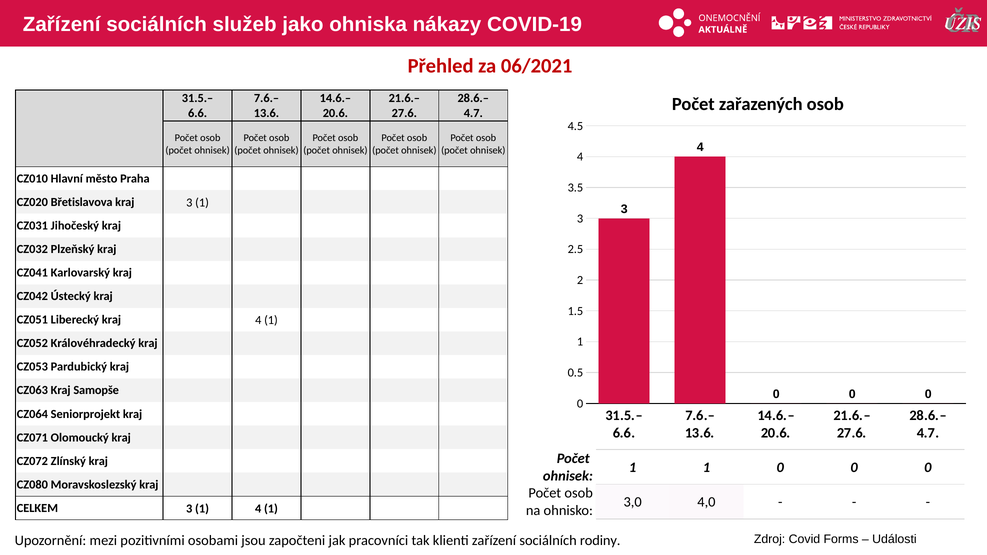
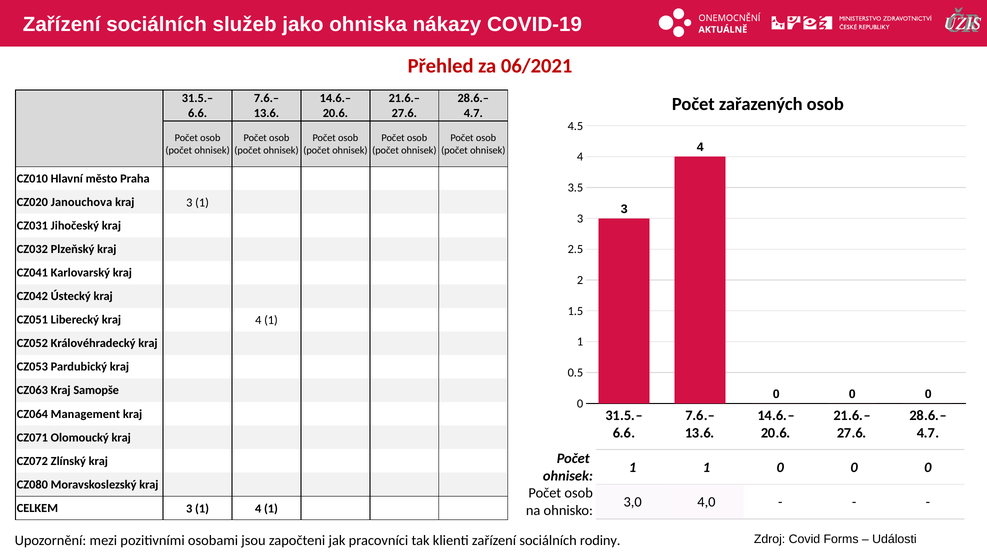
Břetislavova: Břetislavova -> Janouchova
Seniorprojekt: Seniorprojekt -> Management
